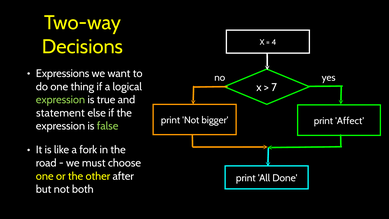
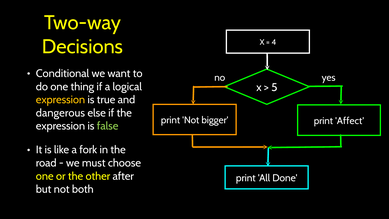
Expressions: Expressions -> Conditional
7: 7 -> 5
expression at (60, 100) colour: light green -> yellow
statement: statement -> dangerous
